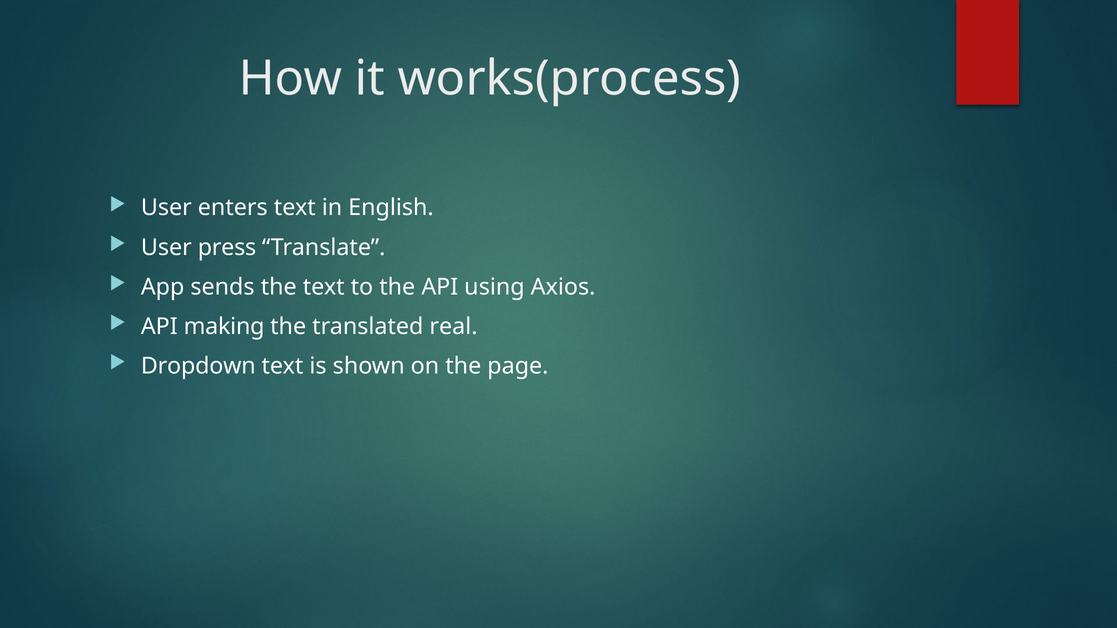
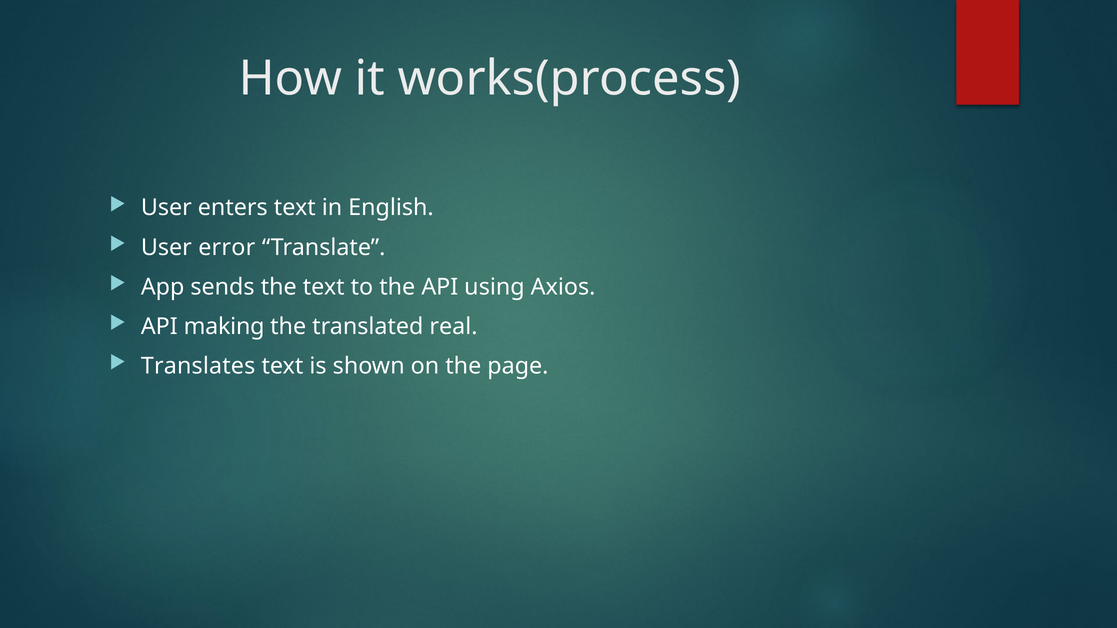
press: press -> error
Dropdown: Dropdown -> Translates
